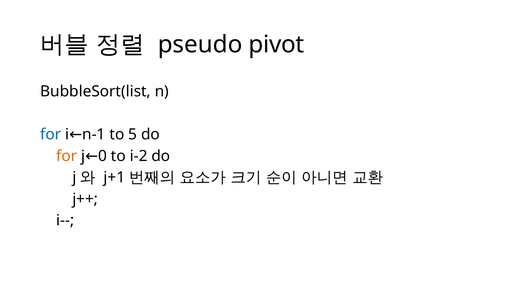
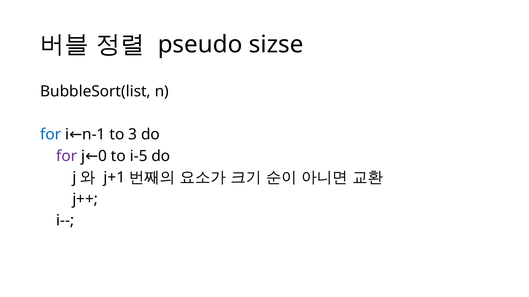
pivot: pivot -> sizse
5: 5 -> 3
for at (67, 156) colour: orange -> purple
i-2: i-2 -> i-5
